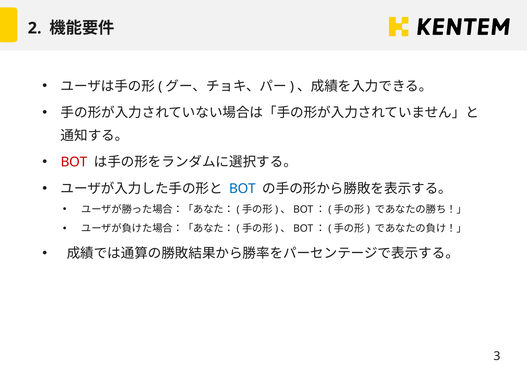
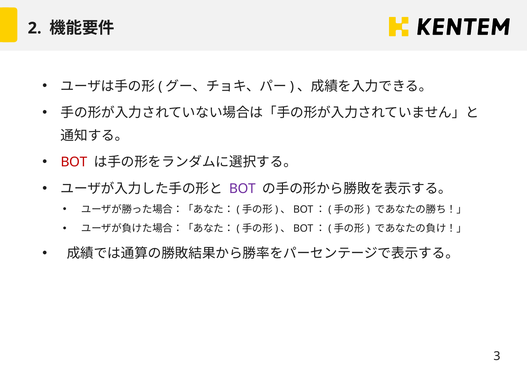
BOT at (242, 189) colour: blue -> purple
